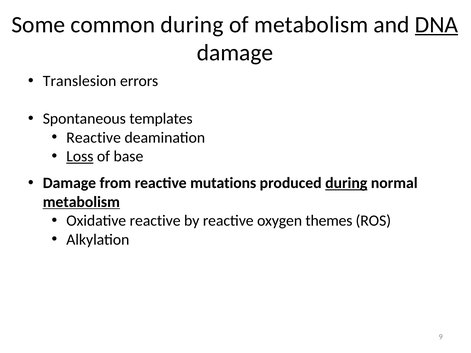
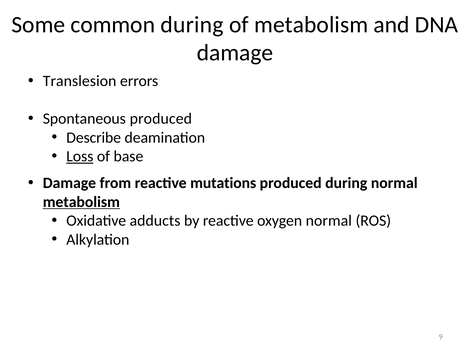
DNA underline: present -> none
Spontaneous templates: templates -> produced
Reactive at (94, 138): Reactive -> Describe
during at (346, 183) underline: present -> none
Oxidative reactive: reactive -> adducts
oxygen themes: themes -> normal
